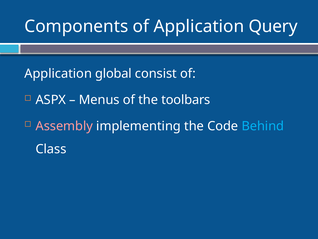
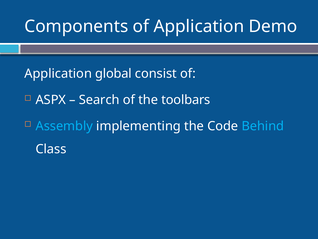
Query: Query -> Demo
Menus: Menus -> Search
Assembly colour: pink -> light blue
